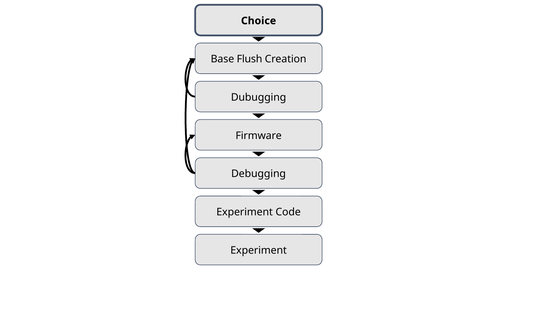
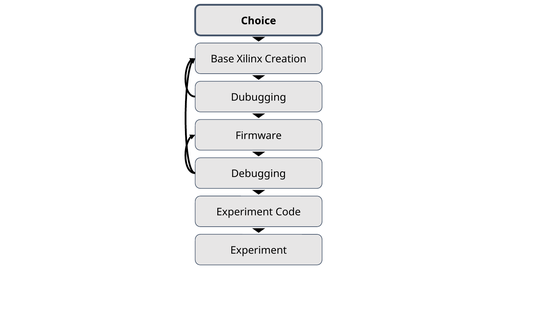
Flush: Flush -> Xilinx
